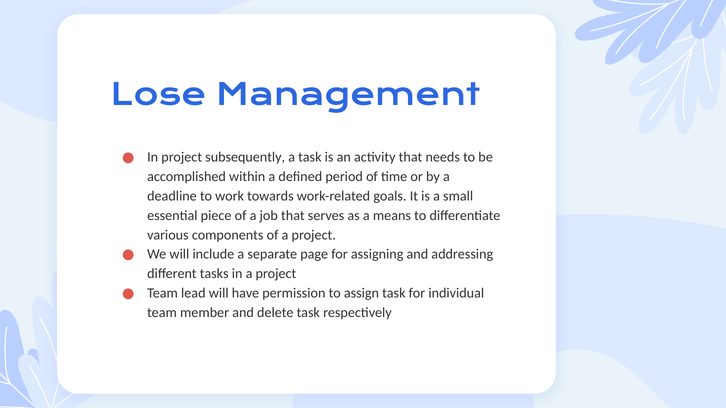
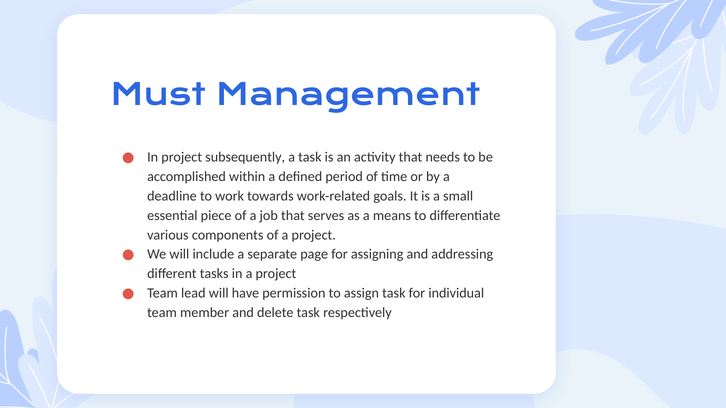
Lose: Lose -> Must
